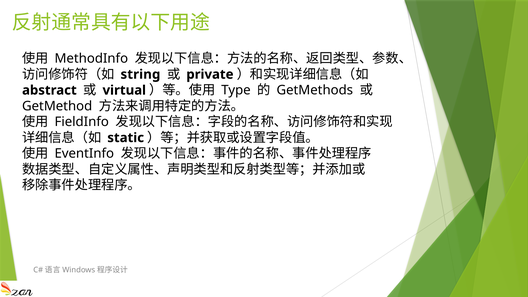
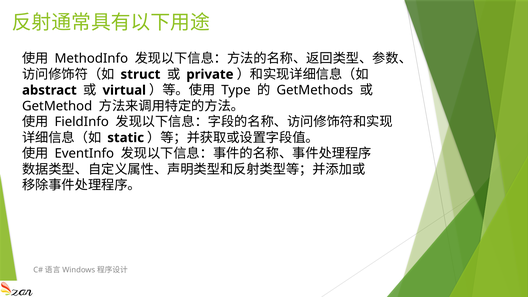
string: string -> struct
